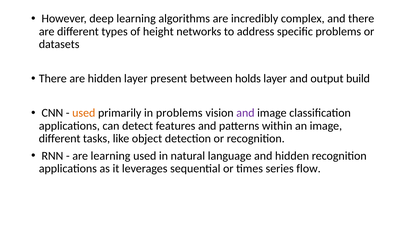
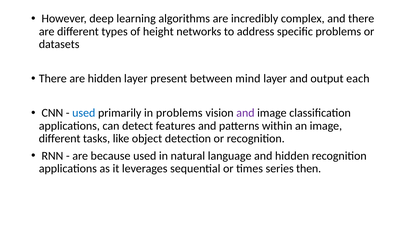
holds: holds -> mind
build: build -> each
used at (84, 113) colour: orange -> blue
are learning: learning -> because
flow: flow -> then
